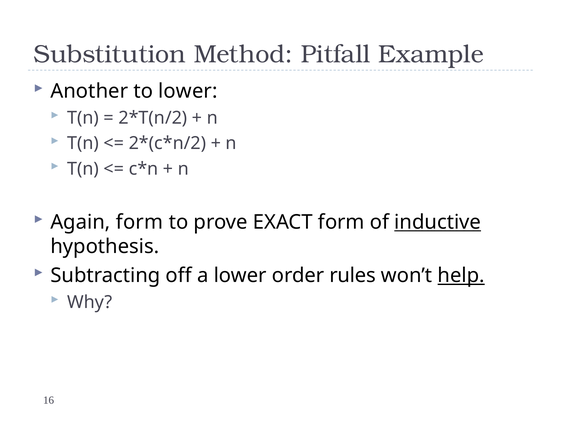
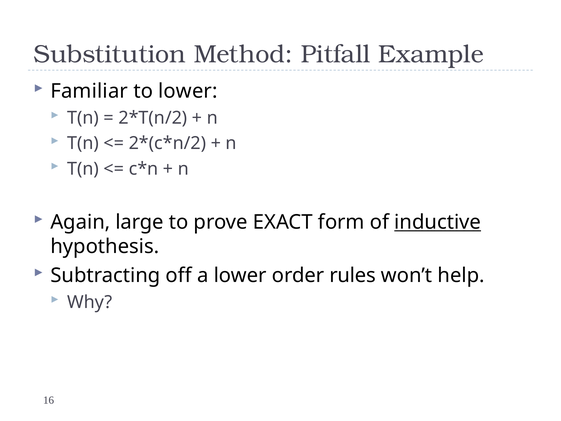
Another: Another -> Familiar
Again form: form -> large
help underline: present -> none
